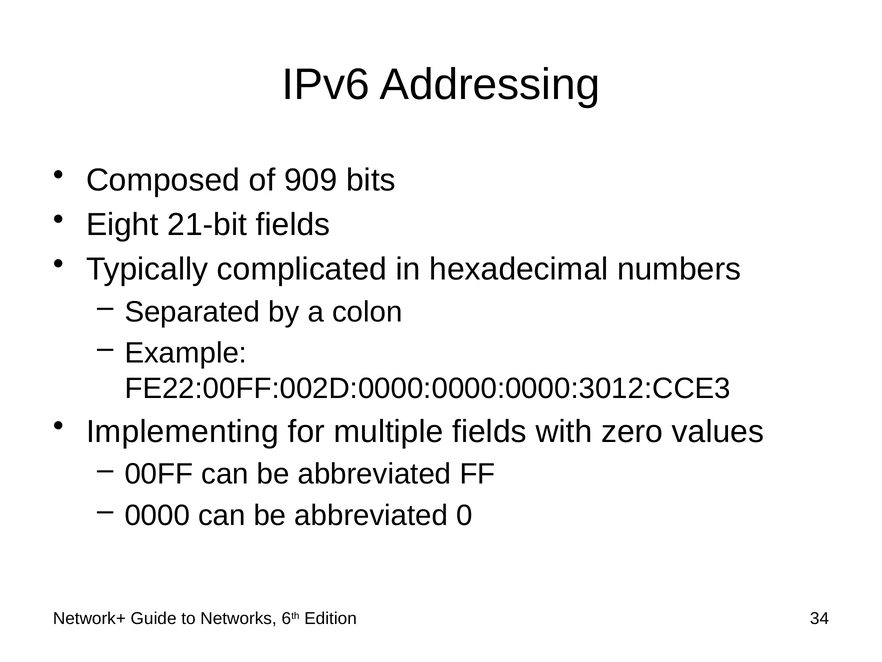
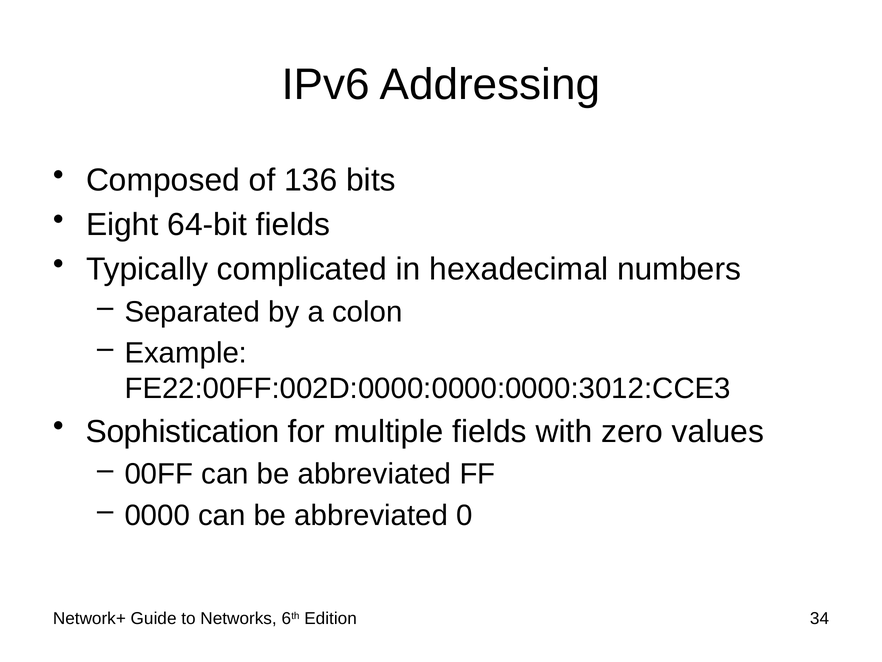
909: 909 -> 136
21-bit: 21-bit -> 64-bit
Implementing: Implementing -> Sophistication
